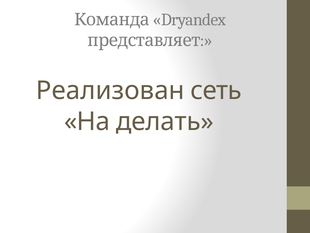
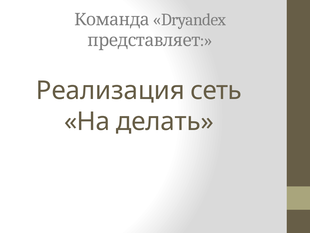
Реализован: Реализован -> Реализация
